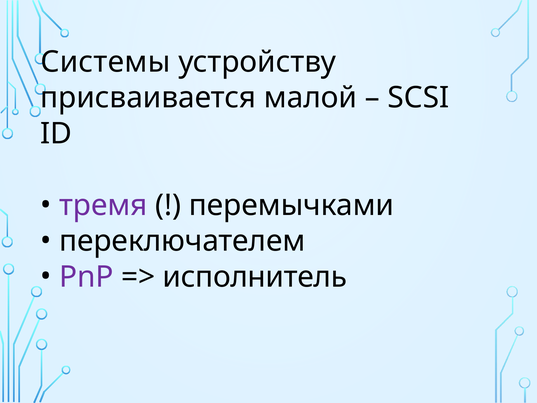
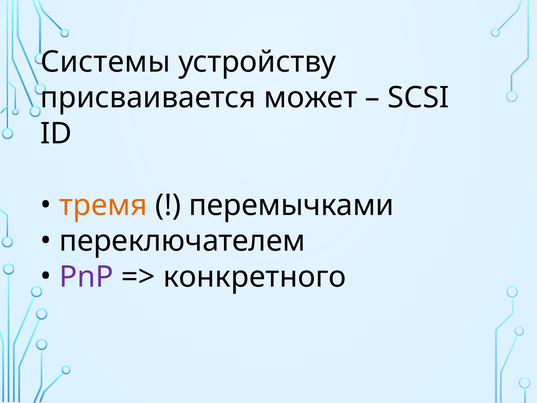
малой: малой -> может
тремя colour: purple -> orange
исполнитель: исполнитель -> конкретного
